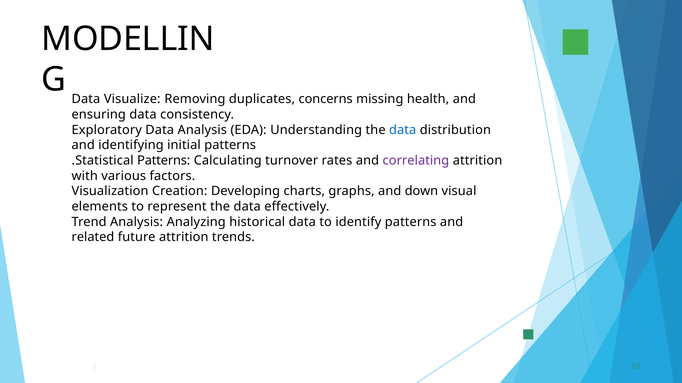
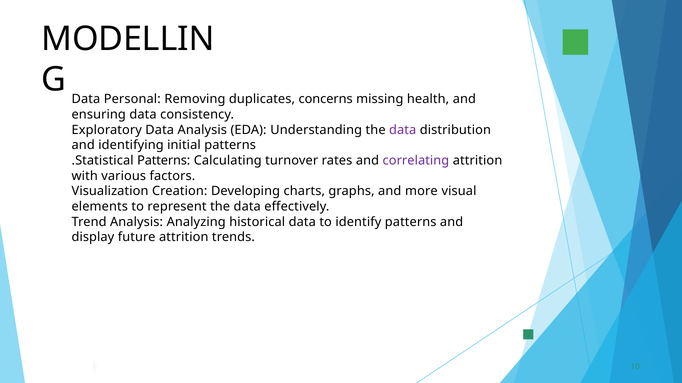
Visualize: Visualize -> Personal
data at (403, 130) colour: blue -> purple
down: down -> more
related: related -> display
